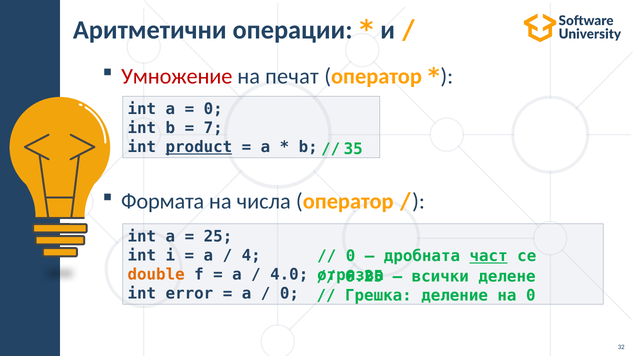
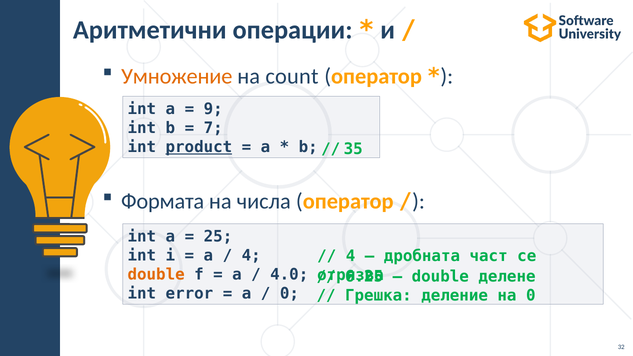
Умножение colour: red -> orange
печат: печат -> count
0 at (213, 109): 0 -> 9
0 at (351, 256): 0 -> 4
част underline: present -> none
всички at (440, 276): всички -> double
